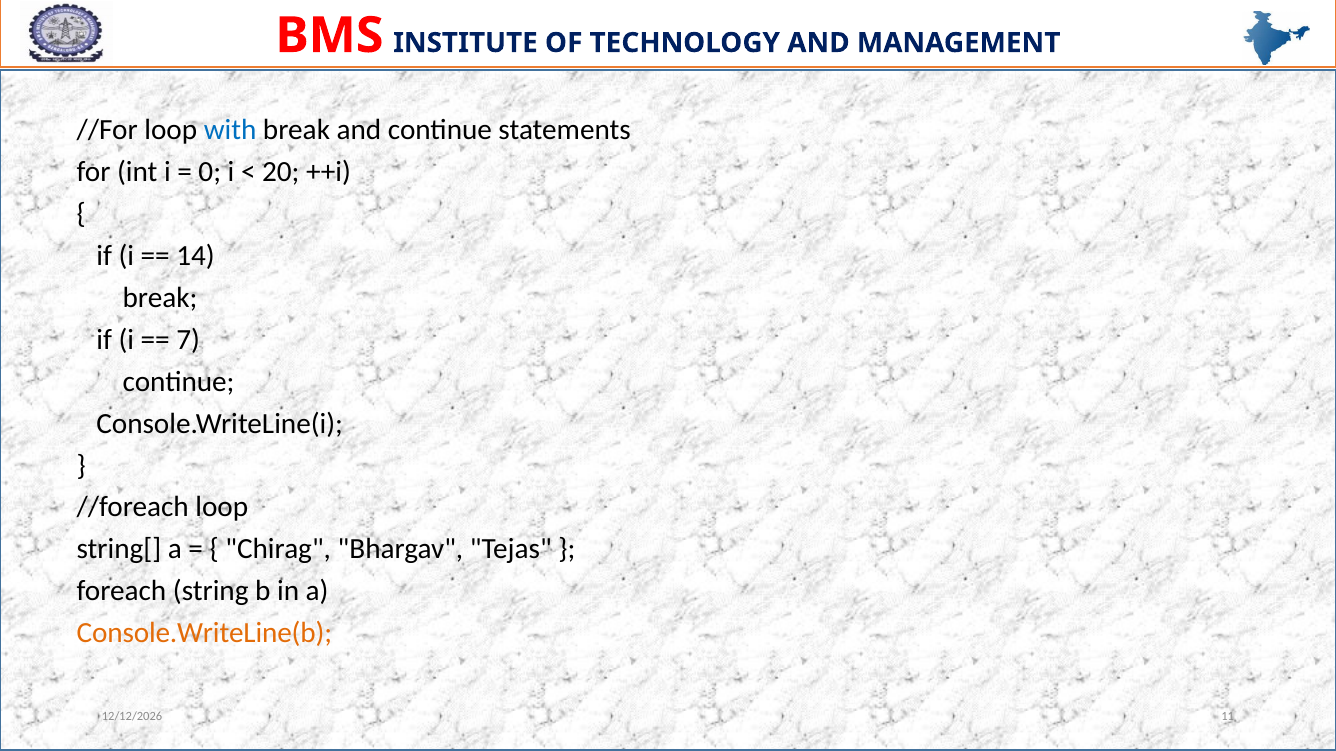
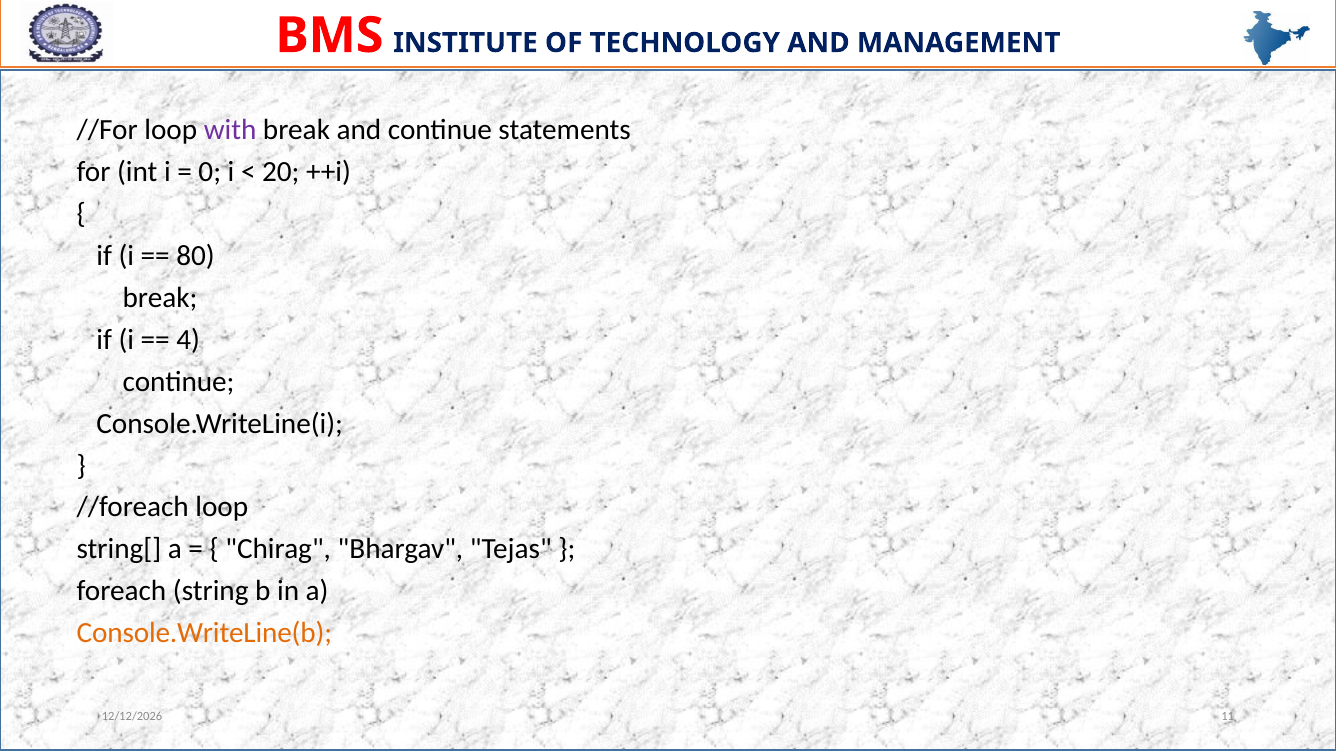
with colour: blue -> purple
14: 14 -> 80
7: 7 -> 4
